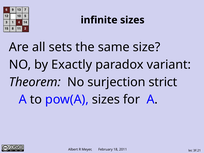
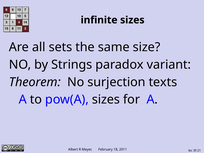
Exactly: Exactly -> Strings
strict: strict -> texts
